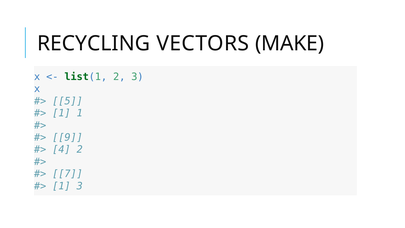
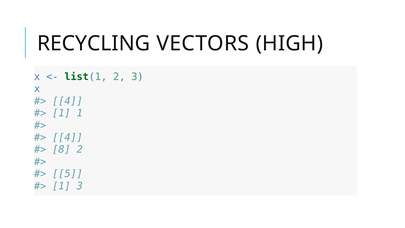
MAKE: MAKE -> HIGH
5 at (68, 101): 5 -> 4
9 at (68, 137): 9 -> 4
4: 4 -> 8
7: 7 -> 5
